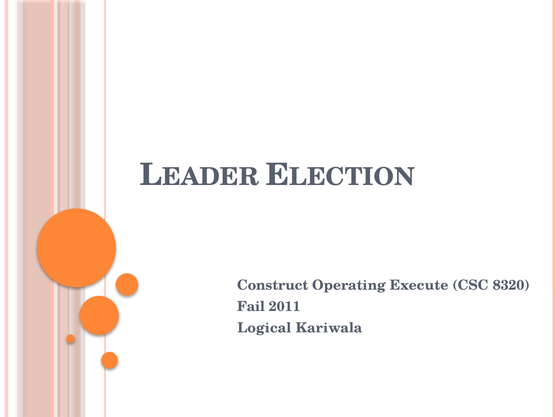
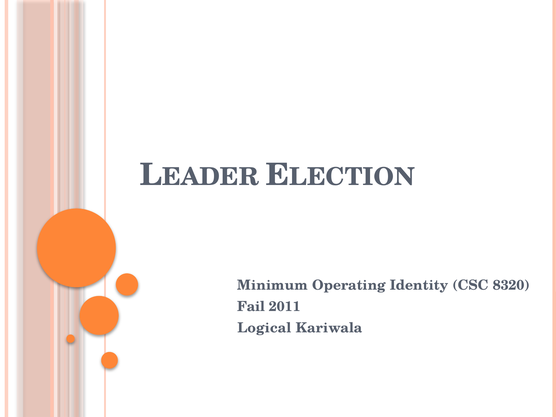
Construct: Construct -> Minimum
Execute: Execute -> Identity
